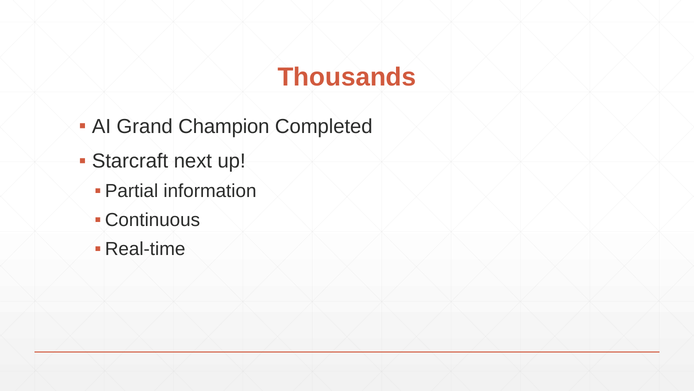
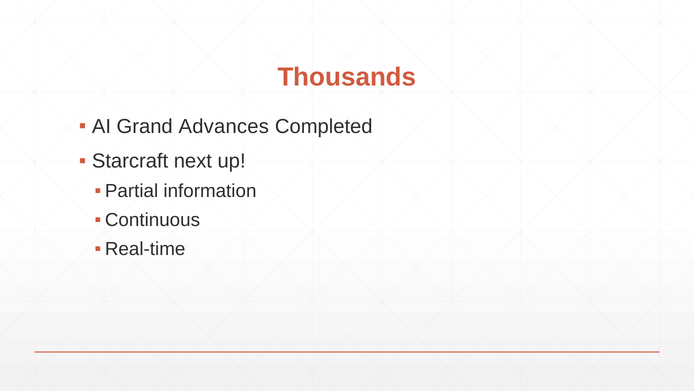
Champion: Champion -> Advances
